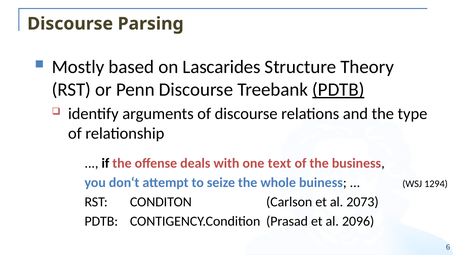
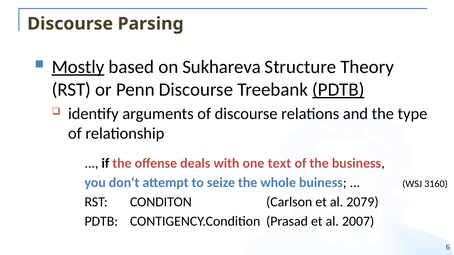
Mostly underline: none -> present
Lascarides: Lascarides -> Sukhareva
1294: 1294 -> 3160
2073: 2073 -> 2079
2096: 2096 -> 2007
